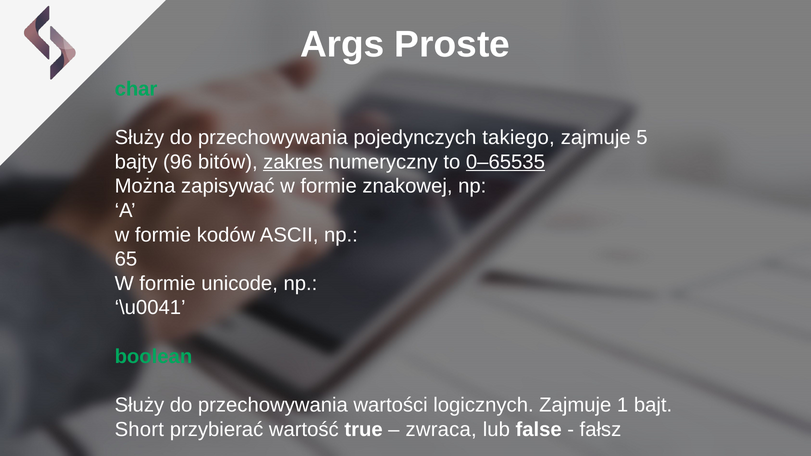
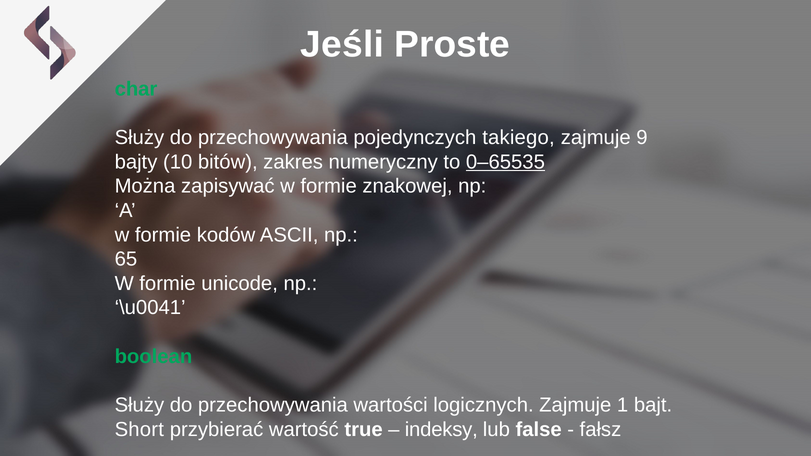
Args: Args -> Jeśli
5: 5 -> 9
96: 96 -> 10
zakres underline: present -> none
zwraca: zwraca -> indeksy
